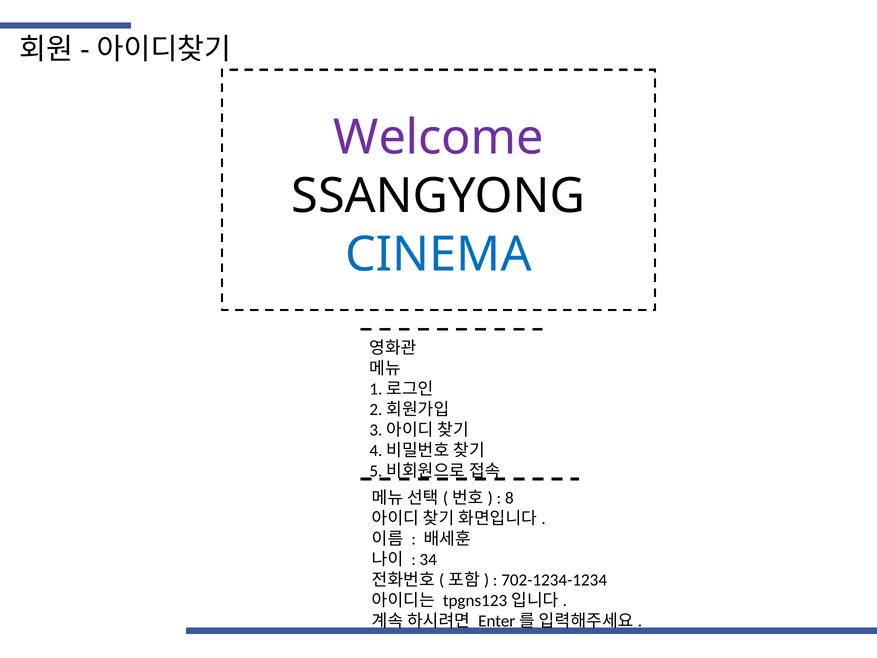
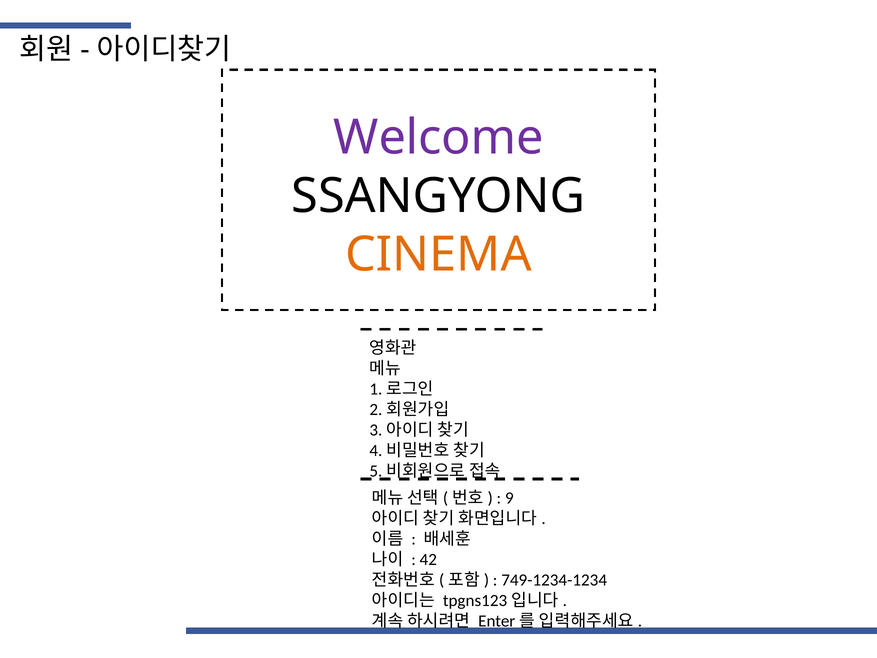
CINEMA colour: blue -> orange
8: 8 -> 9
34: 34 -> 42
702-1234-1234: 702-1234-1234 -> 749-1234-1234
